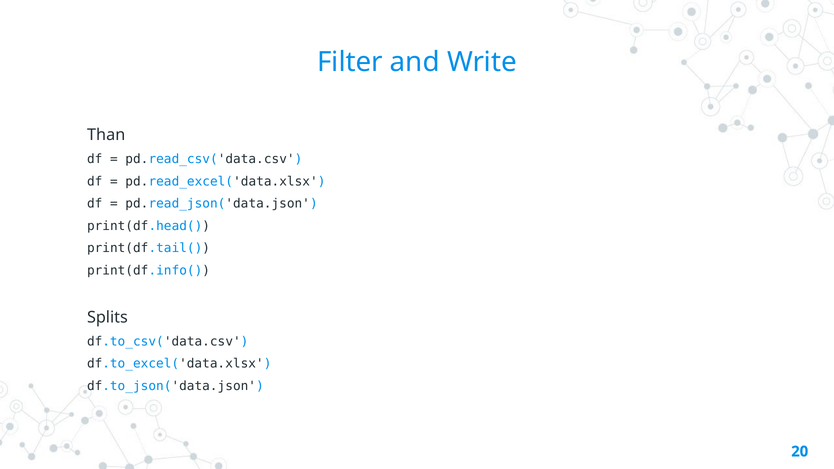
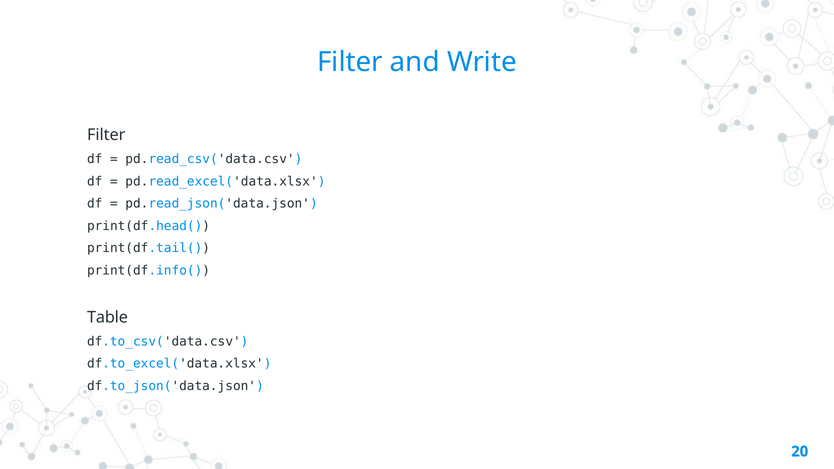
Than at (106, 135): Than -> Filter
Splits: Splits -> Table
